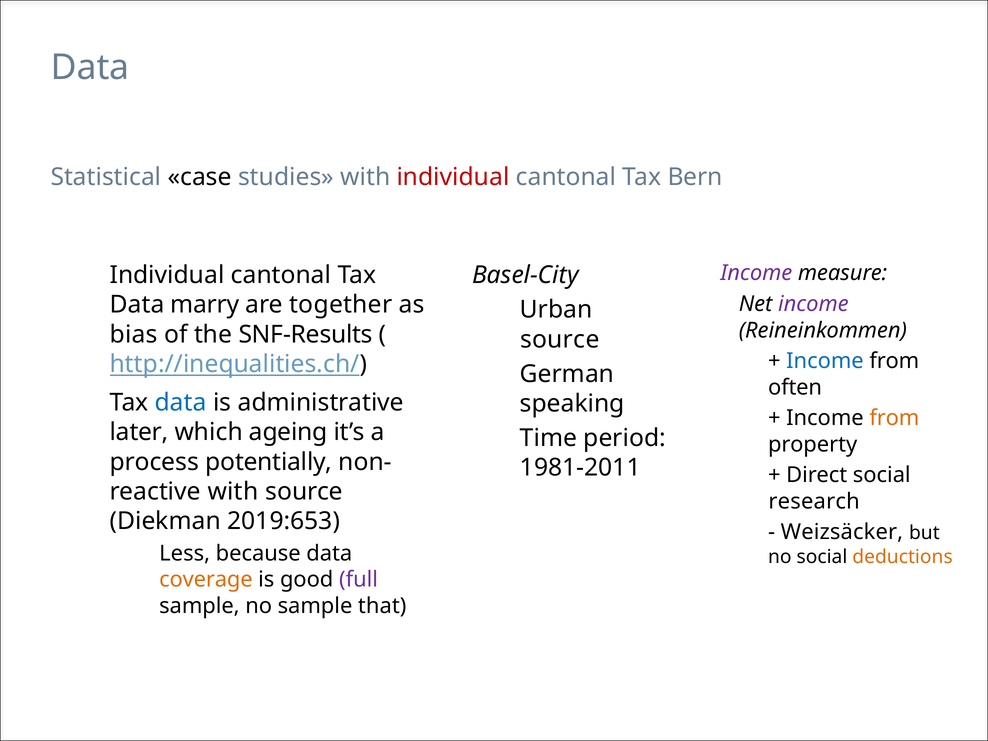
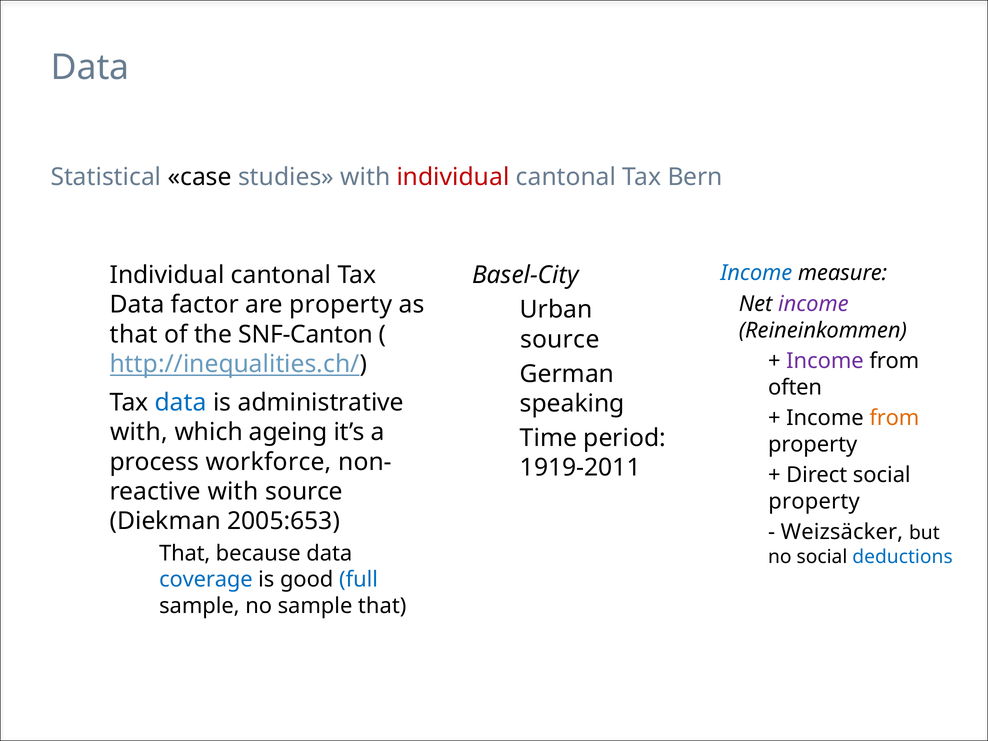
Income at (756, 273) colour: purple -> blue
marry: marry -> factor
are together: together -> property
bias at (134, 334): bias -> that
SNF-Results: SNF-Results -> SNF-Canton
Income at (825, 361) colour: blue -> purple
later at (139, 432): later -> with
potentially: potentially -> workforce
1981-2011: 1981-2011 -> 1919-2011
research at (814, 502): research -> property
2019:653: 2019:653 -> 2005:653
Less at (185, 553): Less -> That
deductions colour: orange -> blue
coverage colour: orange -> blue
full colour: purple -> blue
